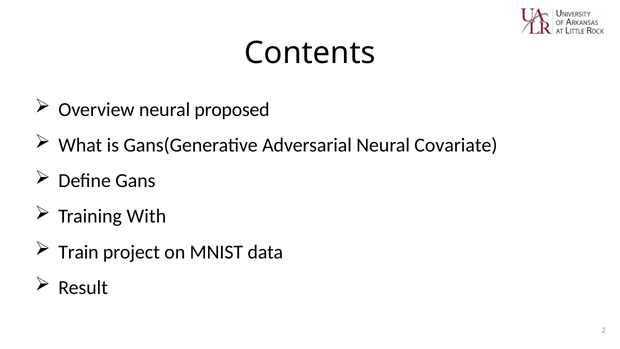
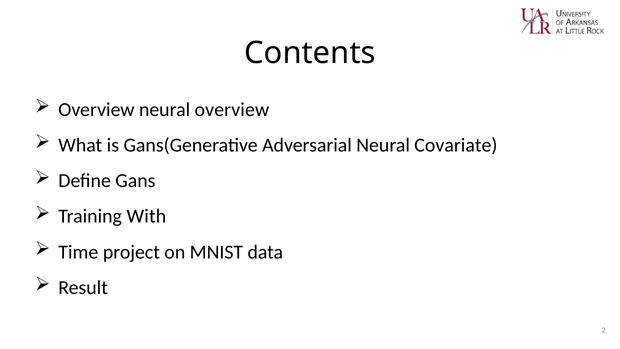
neural proposed: proposed -> overview
Train: Train -> Time
